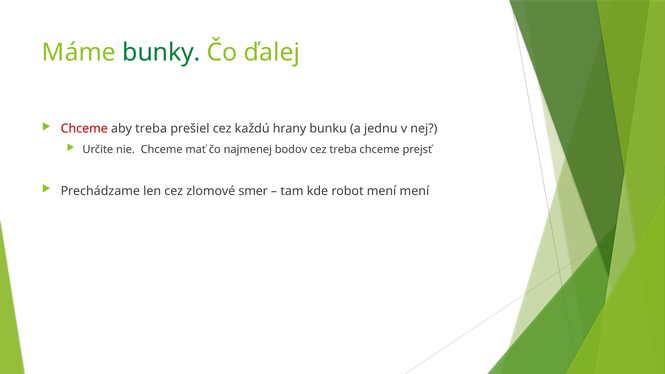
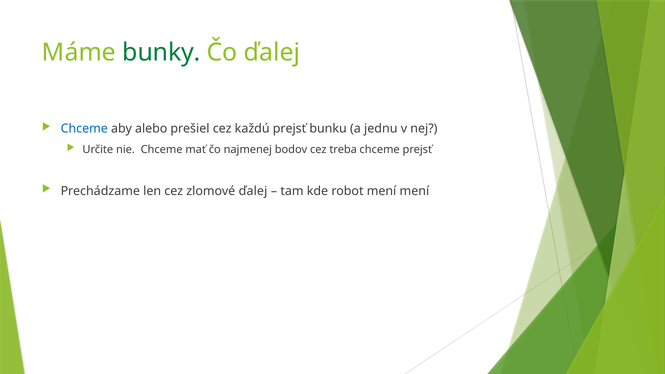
Chceme at (84, 129) colour: red -> blue
aby treba: treba -> alebo
každú hrany: hrany -> prejsť
zlomové smer: smer -> ďalej
